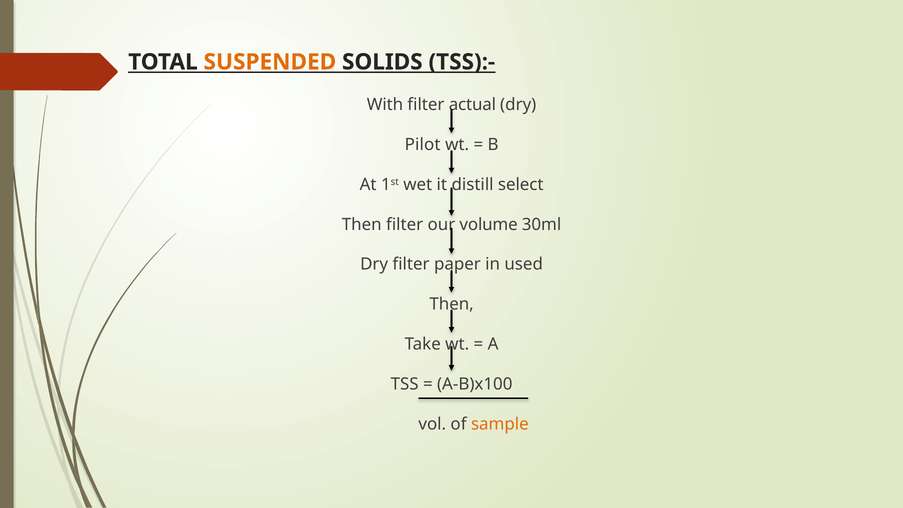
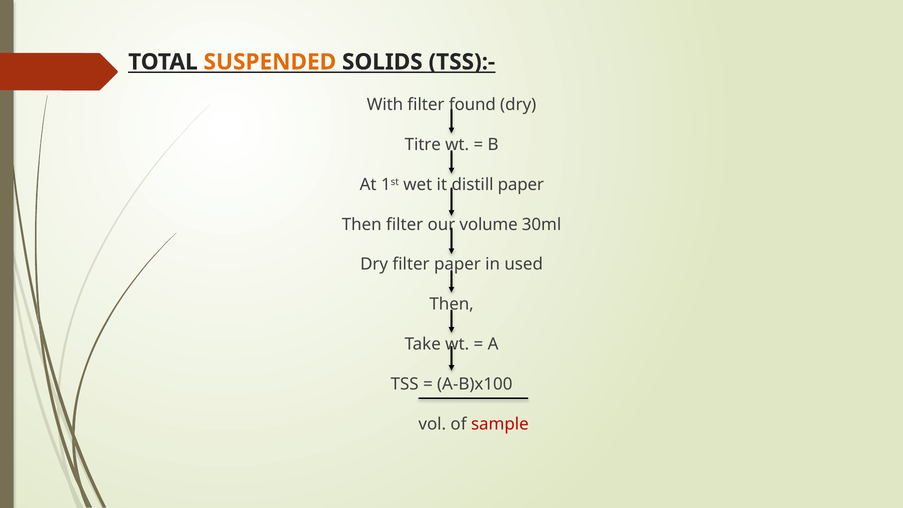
actual: actual -> found
Pilot: Pilot -> Titre
distill select: select -> paper
sample colour: orange -> red
